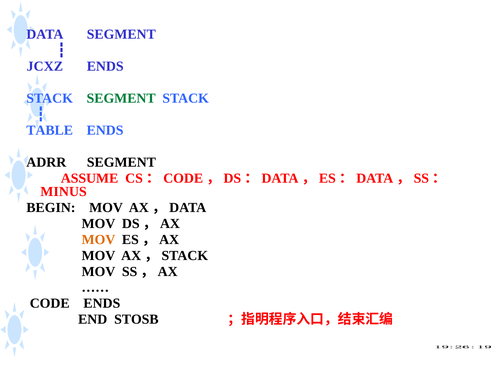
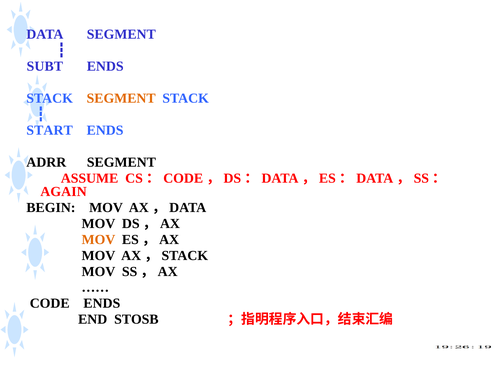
JCXZ: JCXZ -> SUBT
SEGMENT at (121, 98) colour: green -> orange
TABLE: TABLE -> START
MINUS: MINUS -> AGAIN
